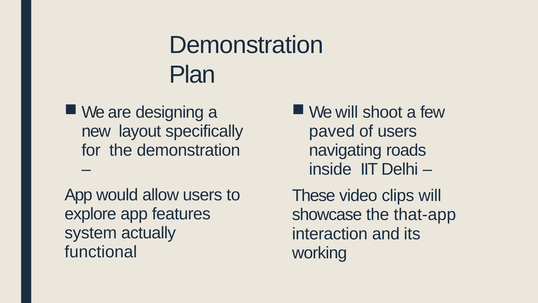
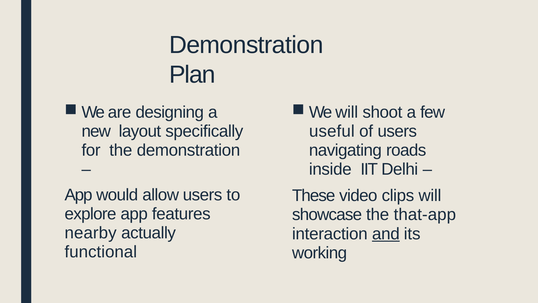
paved: paved -> useful
system: system -> nearby
and underline: none -> present
